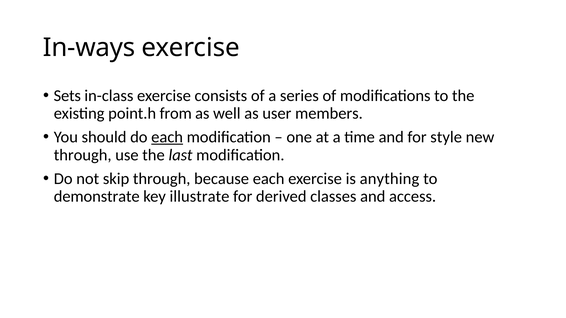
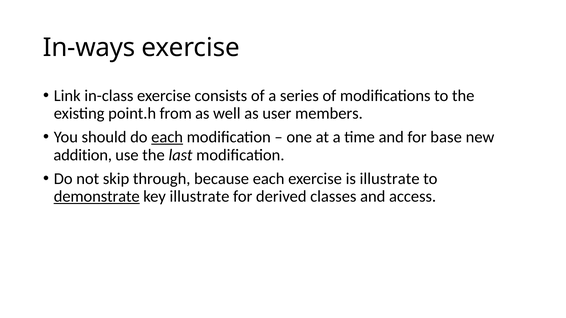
Sets: Sets -> Link
style: style -> base
through at (83, 155): through -> addition
is anything: anything -> illustrate
demonstrate underline: none -> present
